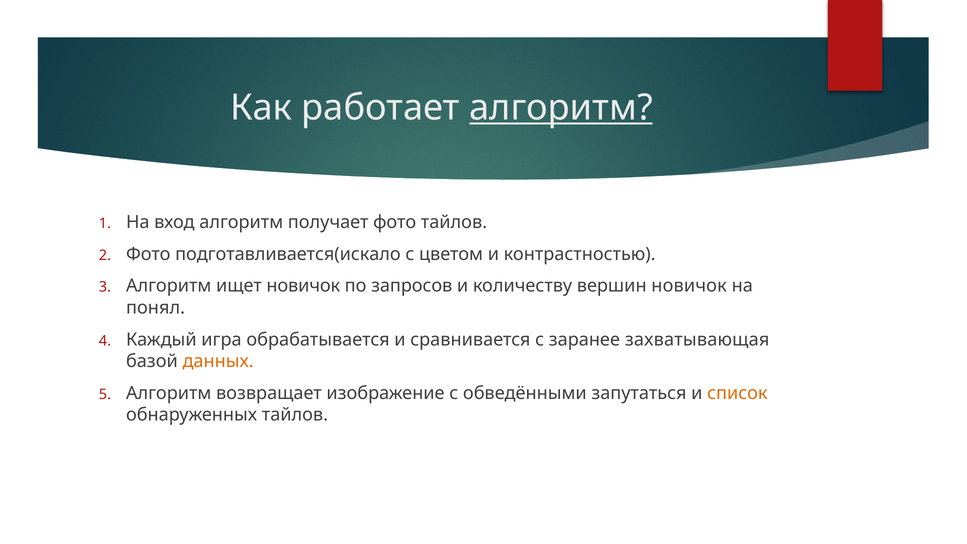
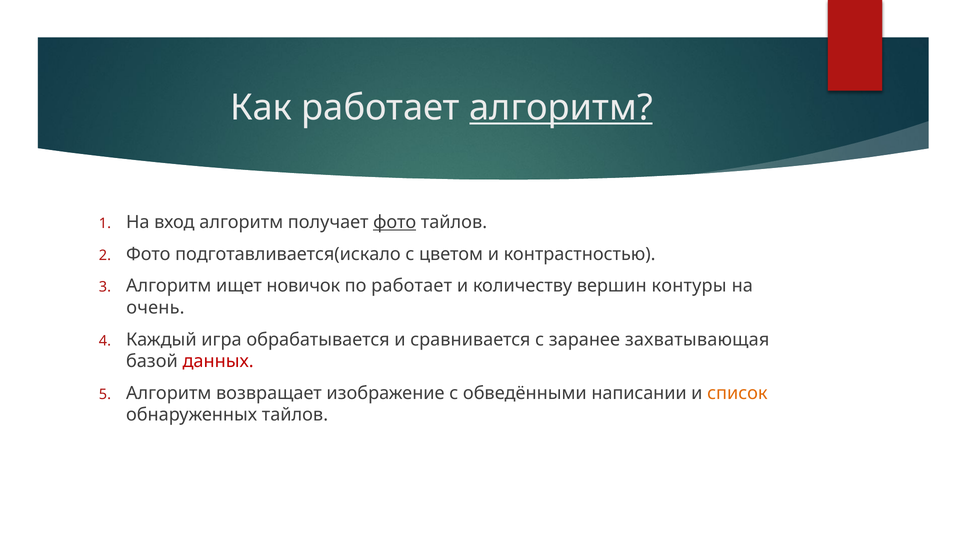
фото at (395, 222) underline: none -> present
по запросов: запросов -> работает
вершин новичок: новичок -> контуры
понял: понял -> очень
данных colour: orange -> red
запутаться: запутаться -> написании
